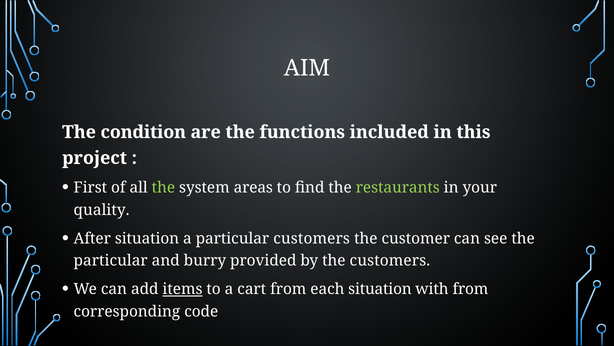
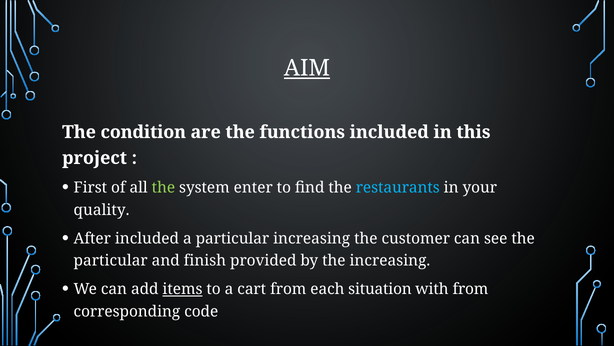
AIM underline: none -> present
areas: areas -> enter
restaurants colour: light green -> light blue
After situation: situation -> included
particular customers: customers -> increasing
burry: burry -> finish
the customers: customers -> increasing
